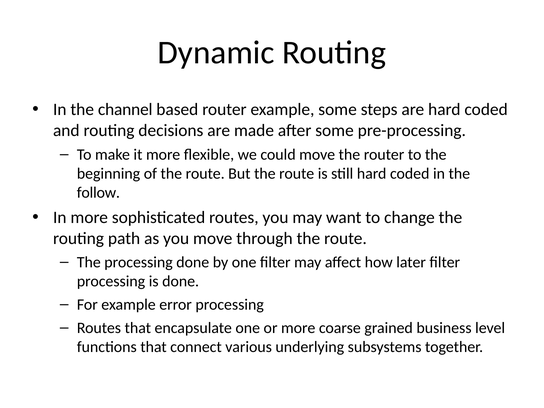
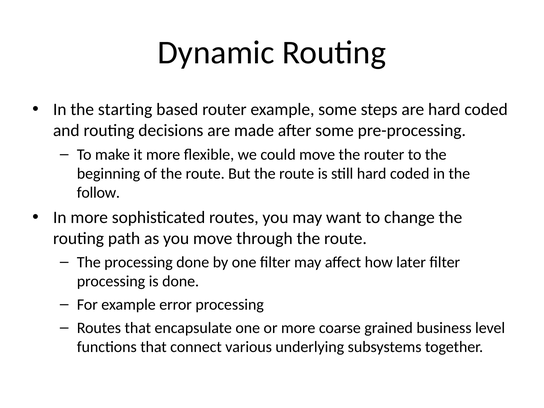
channel: channel -> starting
